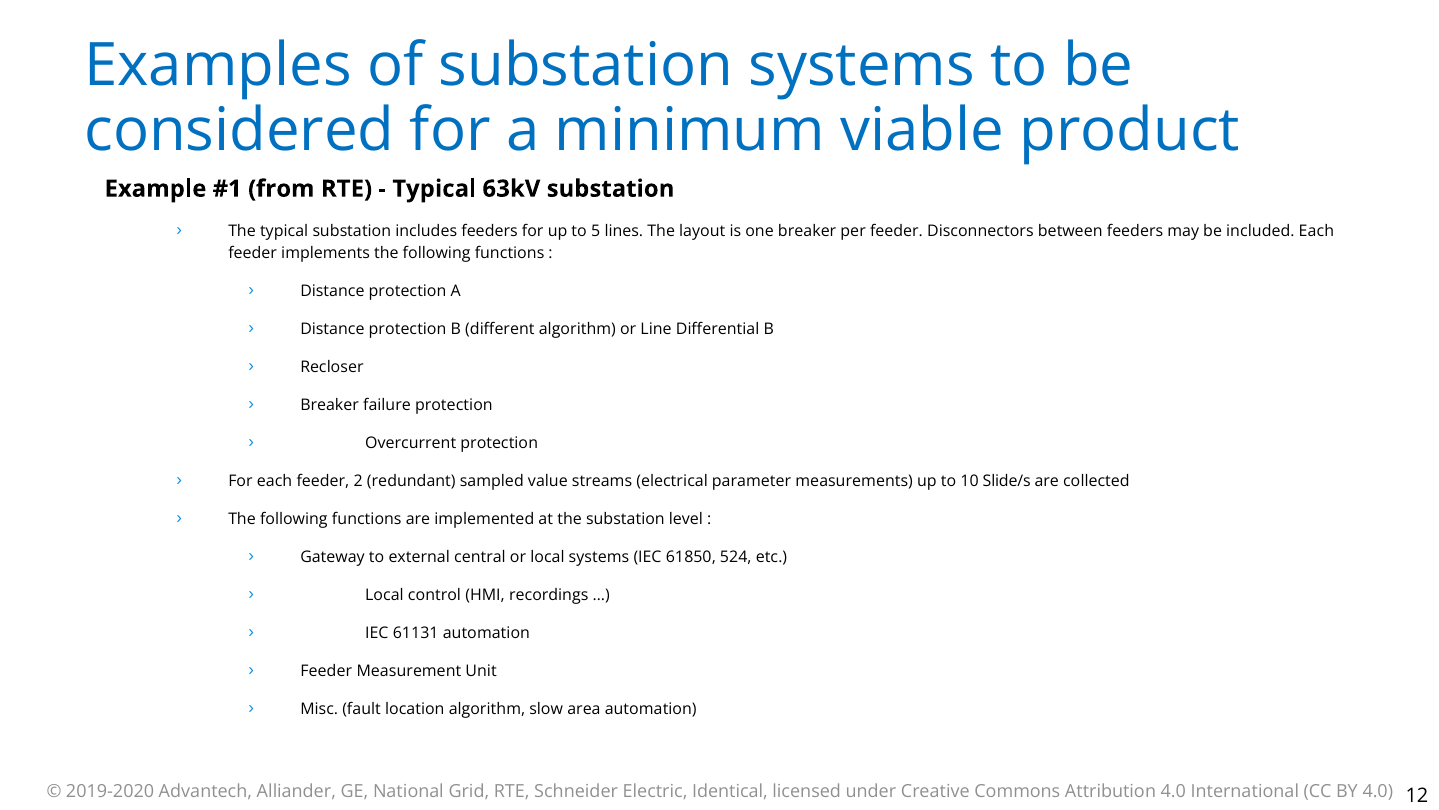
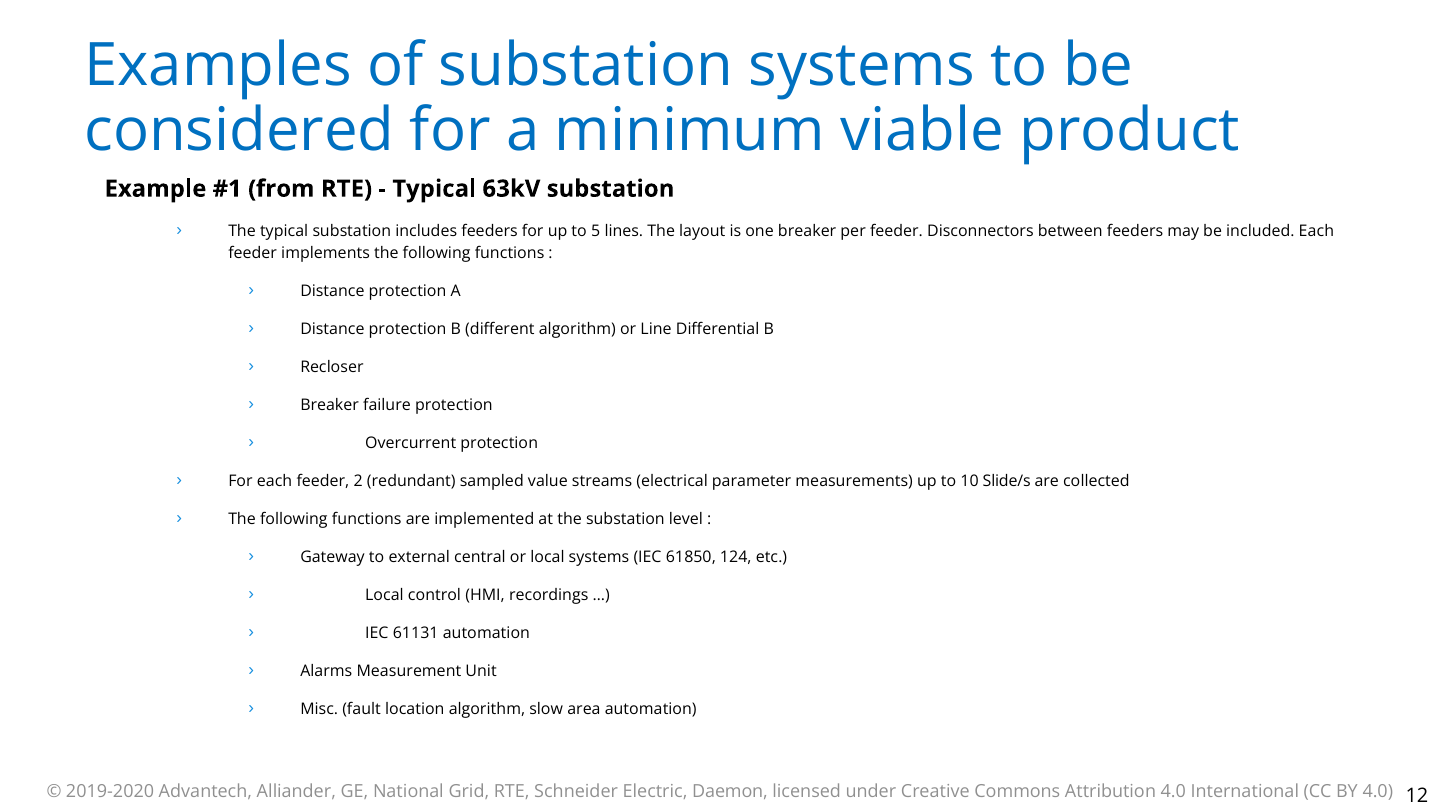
524: 524 -> 124
Feeder at (326, 670): Feeder -> Alarms
Identical: Identical -> Daemon
